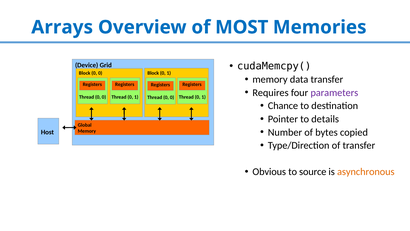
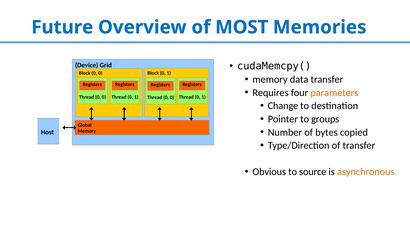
Arrays: Arrays -> Future
parameters colour: purple -> orange
Chance: Chance -> Change
details: details -> groups
